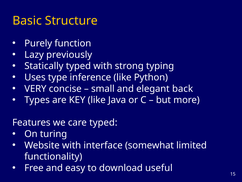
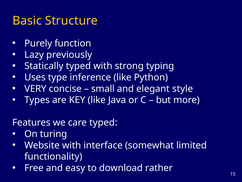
back: back -> style
useful: useful -> rather
